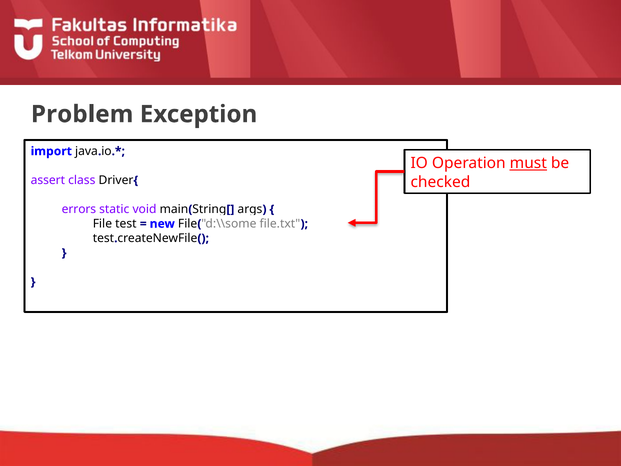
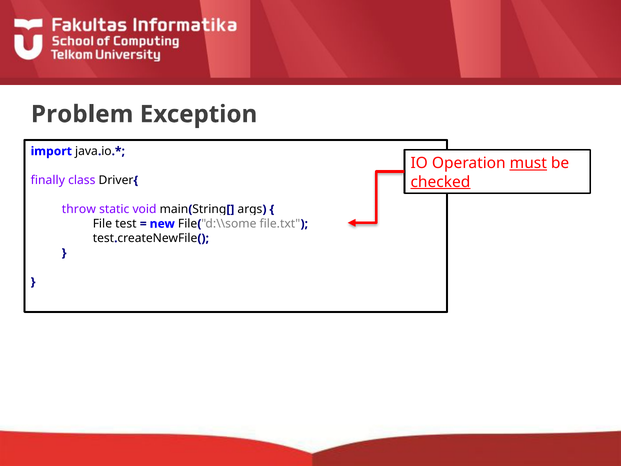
assert: assert -> finally
checked underline: none -> present
errors: errors -> throw
